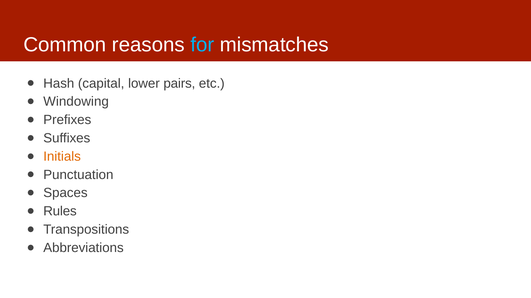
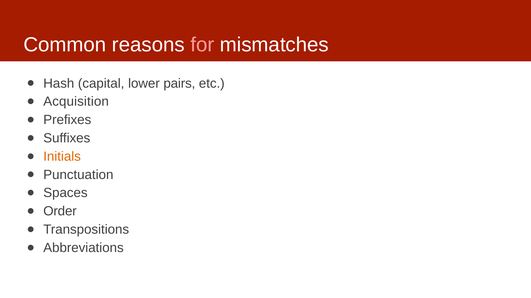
for colour: light blue -> pink
Windowing: Windowing -> Acquisition
Rules: Rules -> Order
